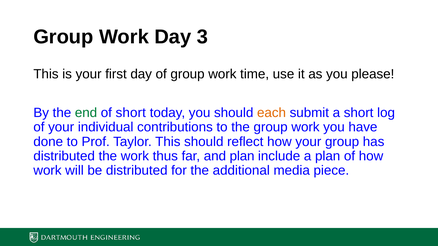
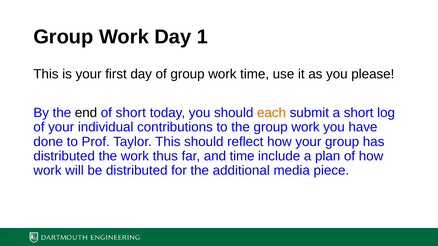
3: 3 -> 1
end colour: green -> black
and plan: plan -> time
